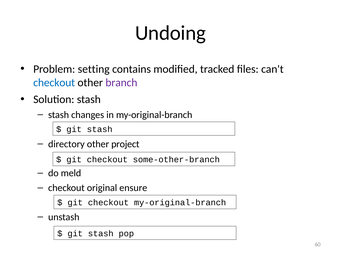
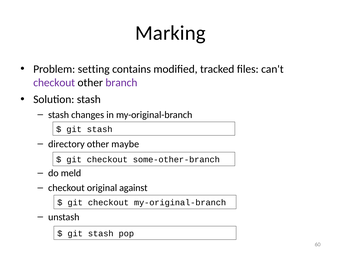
Undoing: Undoing -> Marking
checkout at (54, 83) colour: blue -> purple
project: project -> maybe
ensure: ensure -> against
